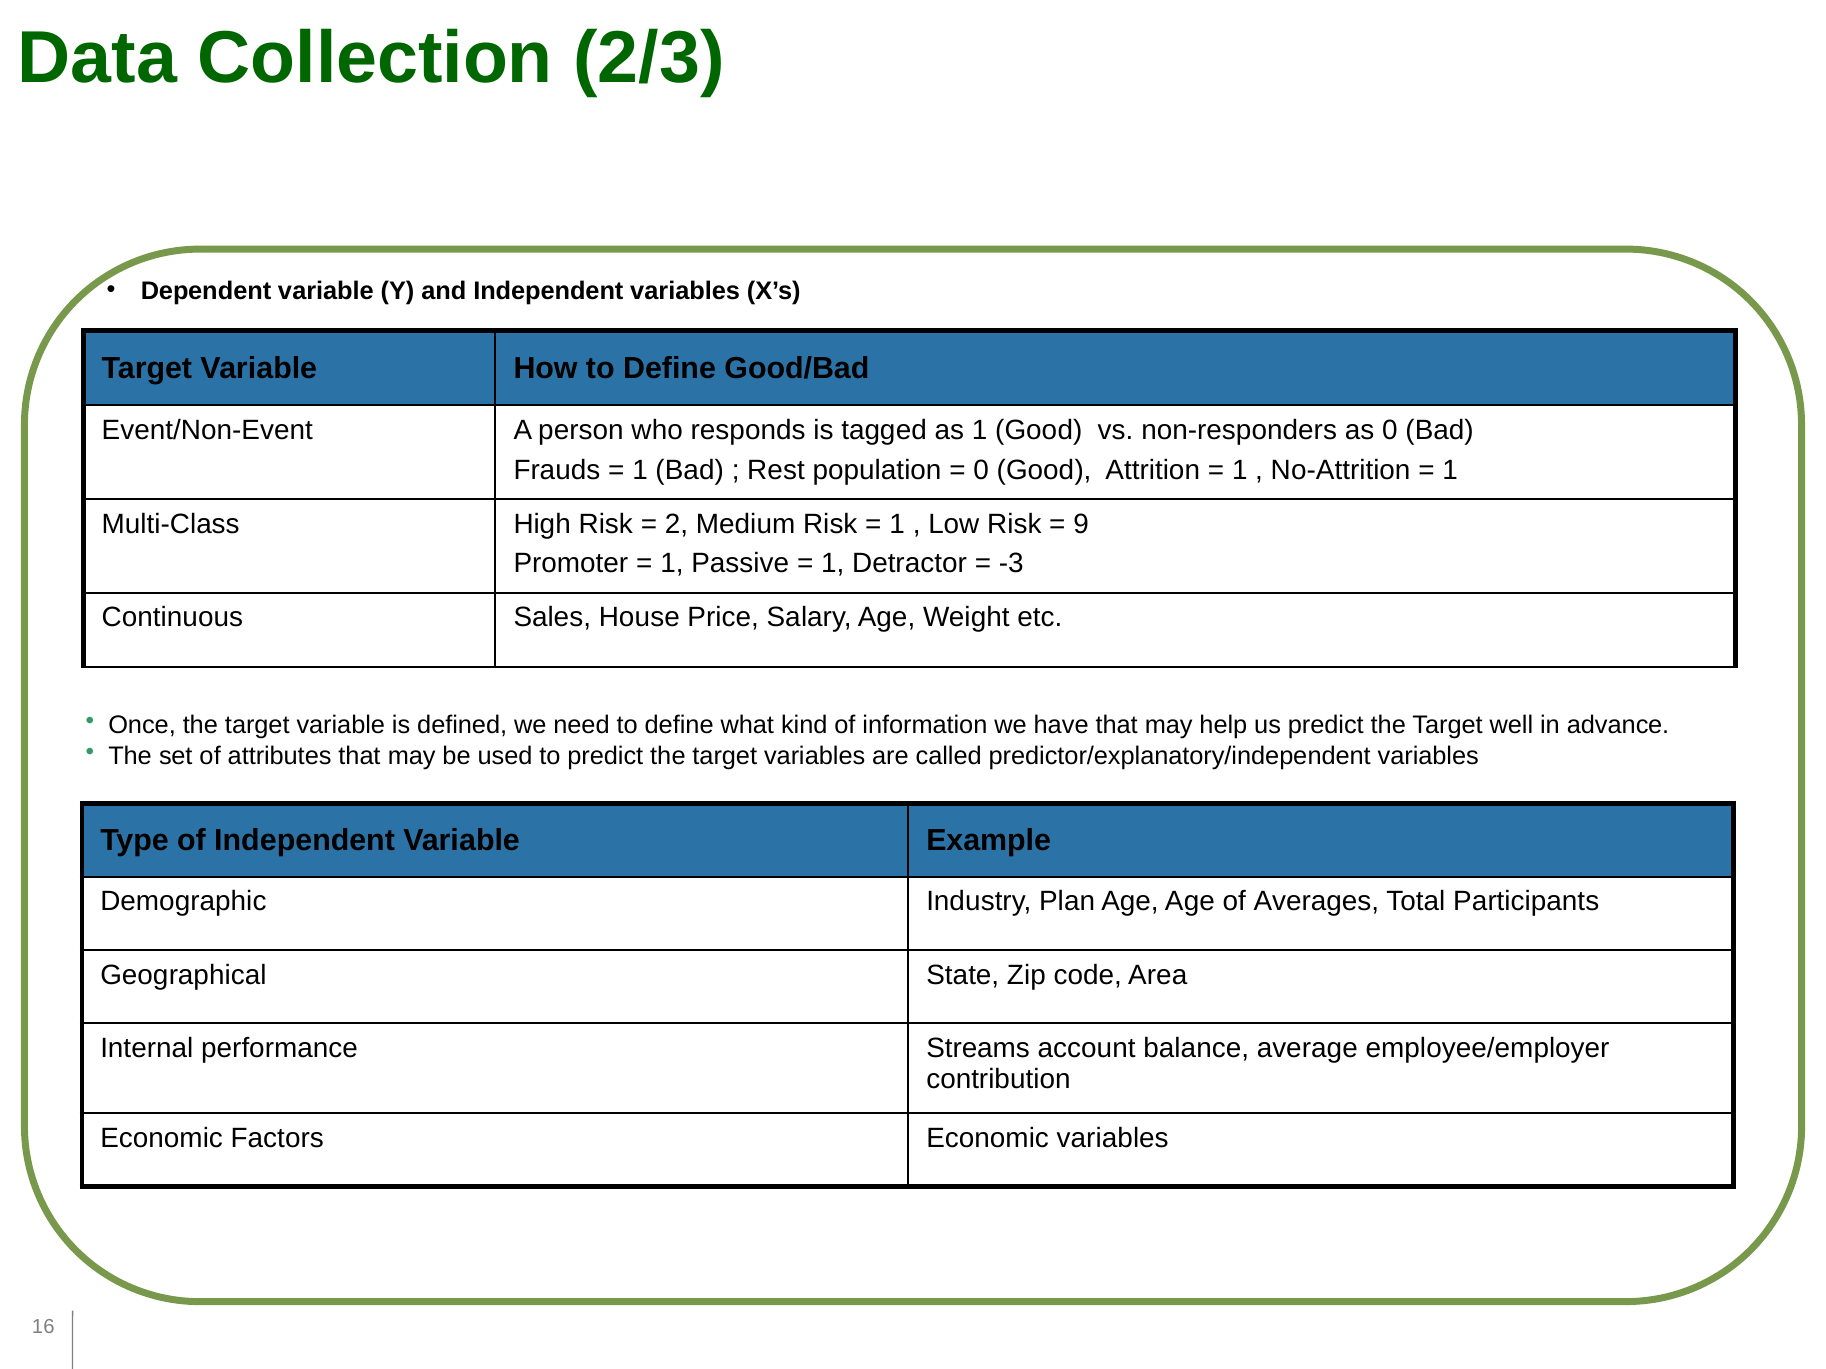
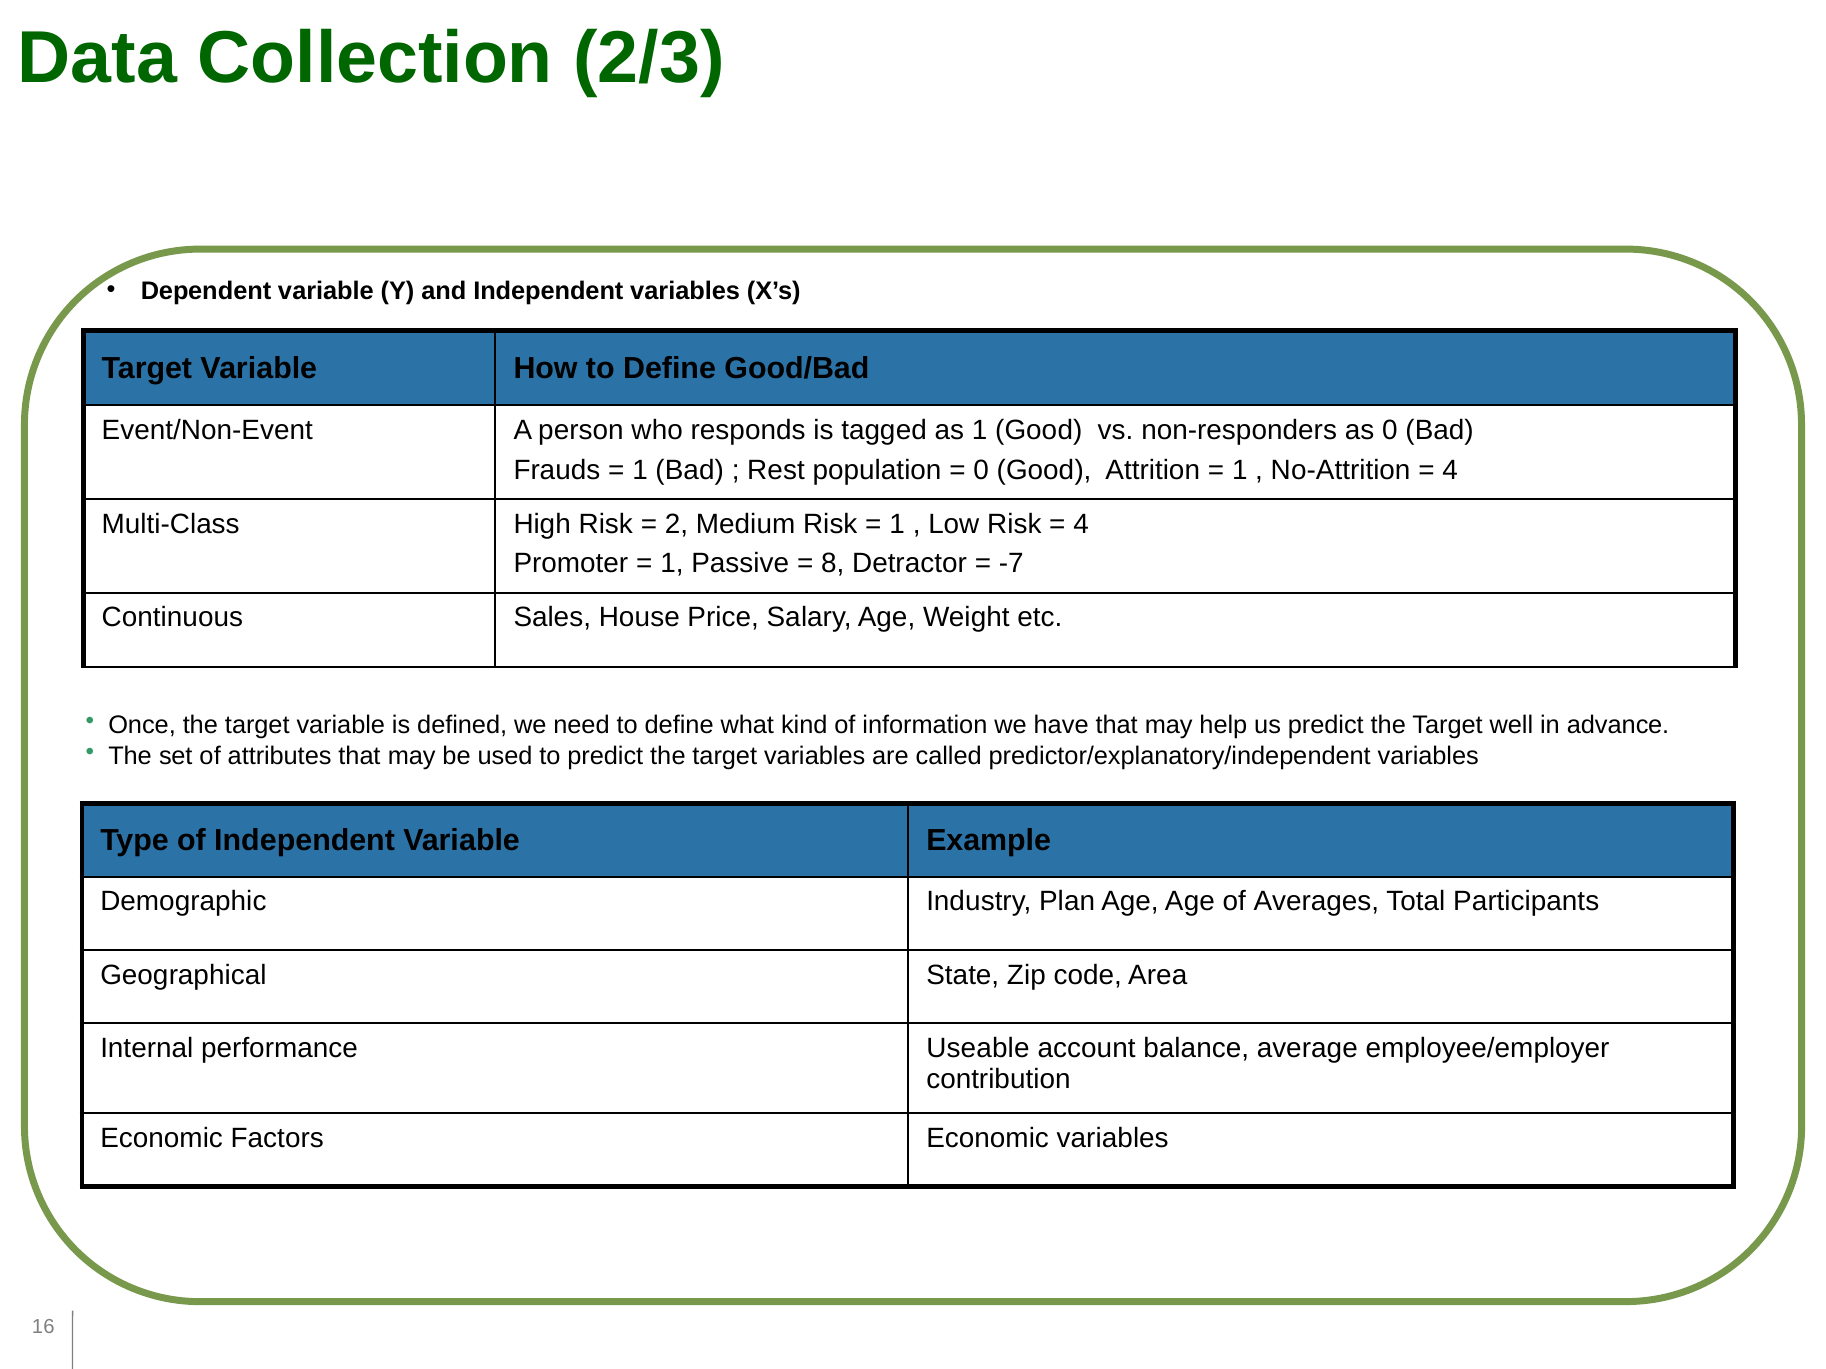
1 at (1450, 470): 1 -> 4
9 at (1081, 524): 9 -> 4
1 at (833, 564): 1 -> 8
-3: -3 -> -7
Streams: Streams -> Useable
